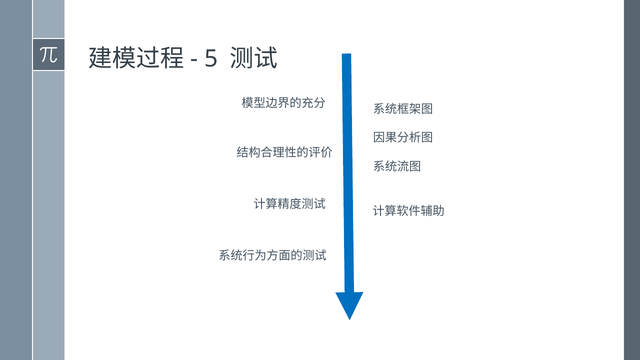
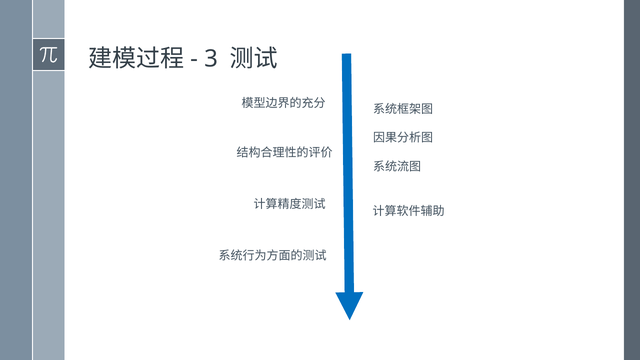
5: 5 -> 3
